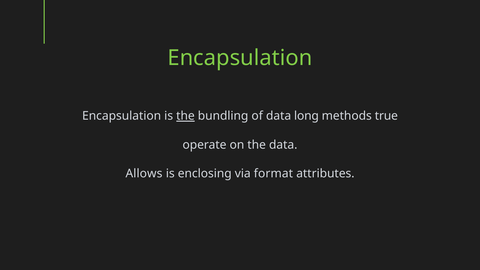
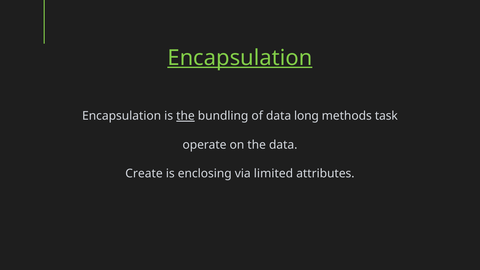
Encapsulation at (240, 58) underline: none -> present
true: true -> task
Allows: Allows -> Create
format: format -> limited
